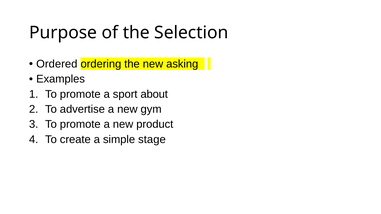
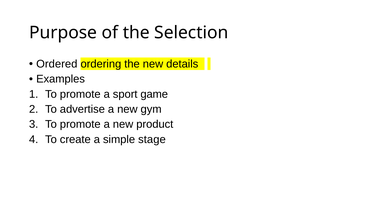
asking: asking -> details
about: about -> game
